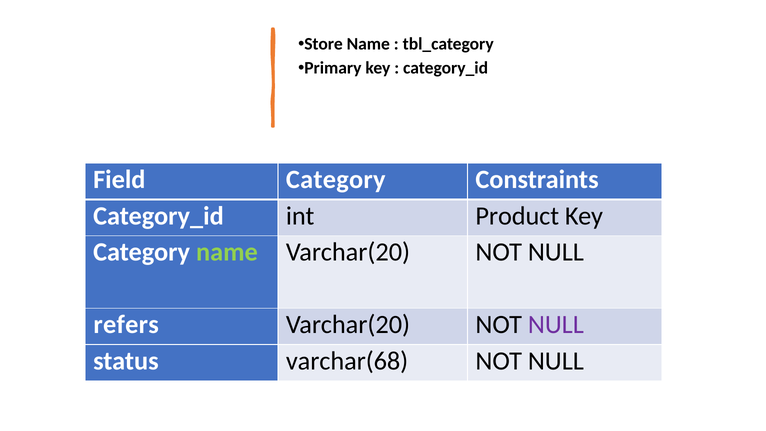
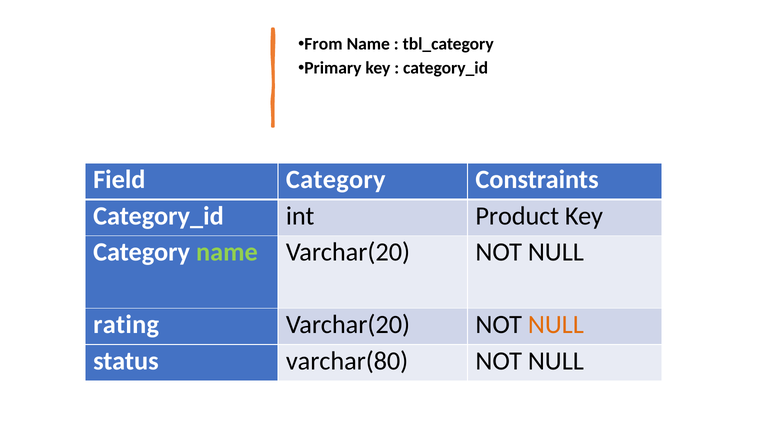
Store: Store -> From
refers: refers -> rating
NULL at (556, 325) colour: purple -> orange
varchar(68: varchar(68 -> varchar(80
